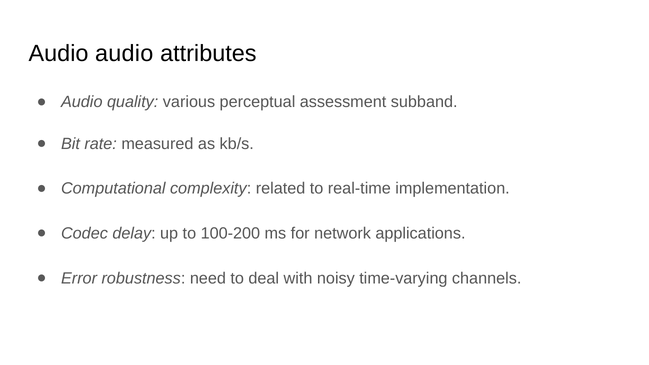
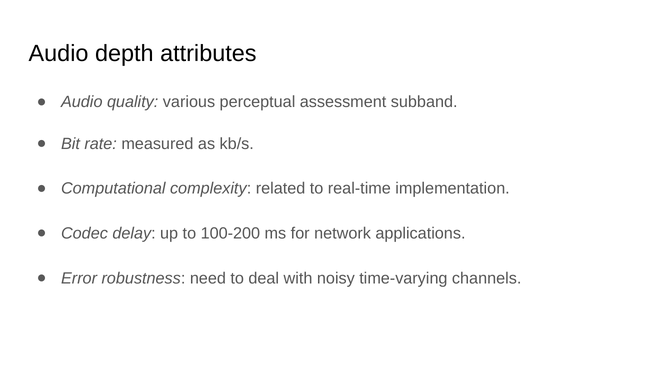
Audio audio: audio -> depth
